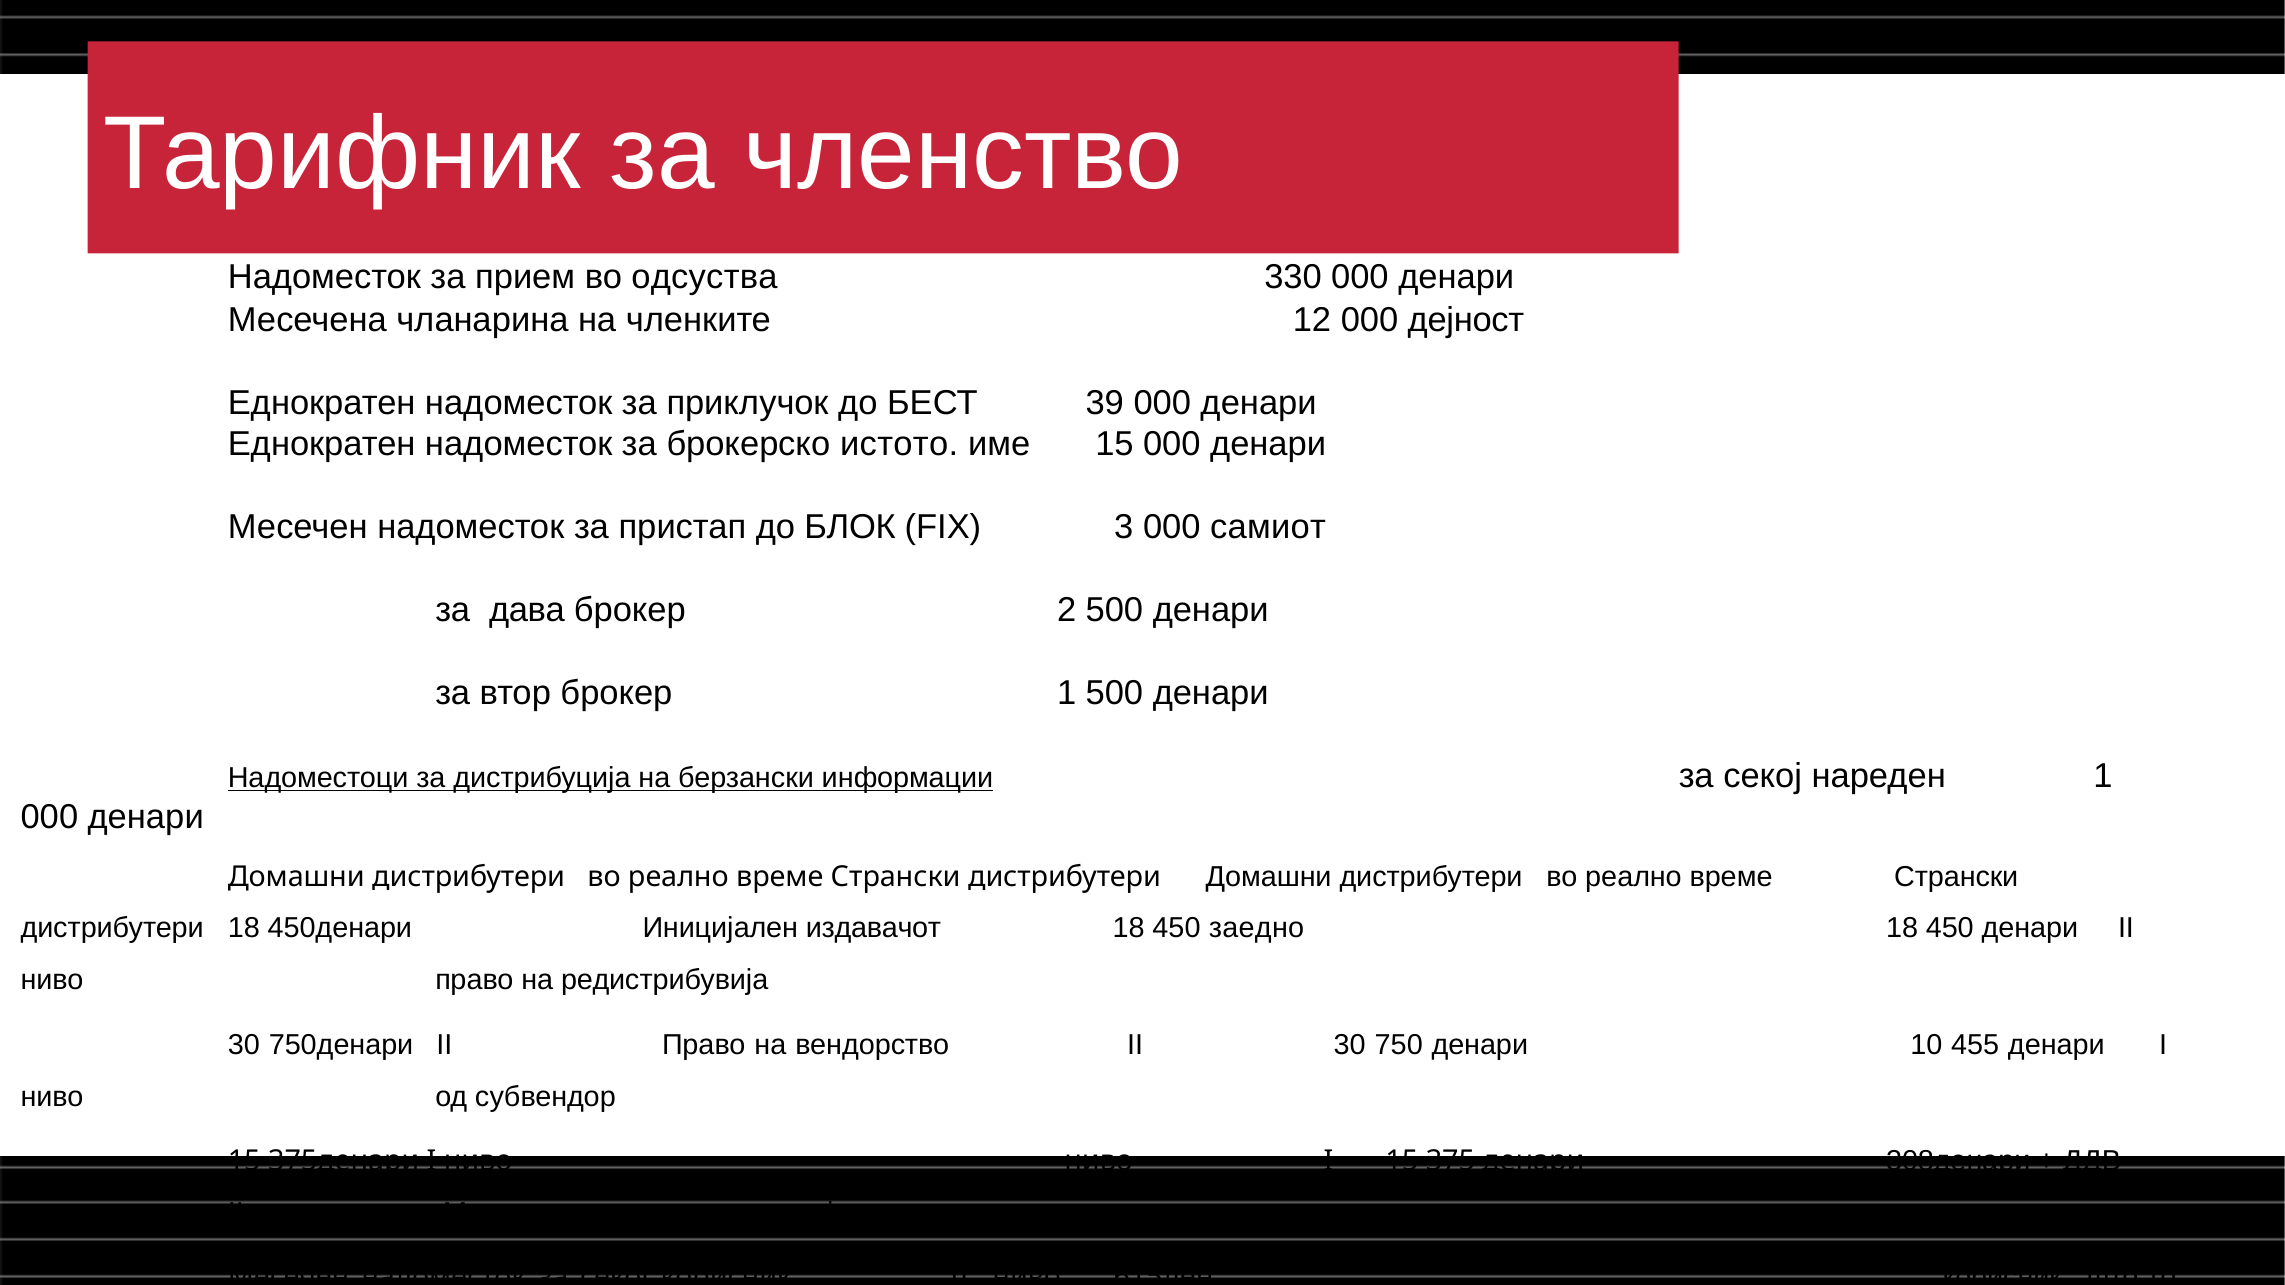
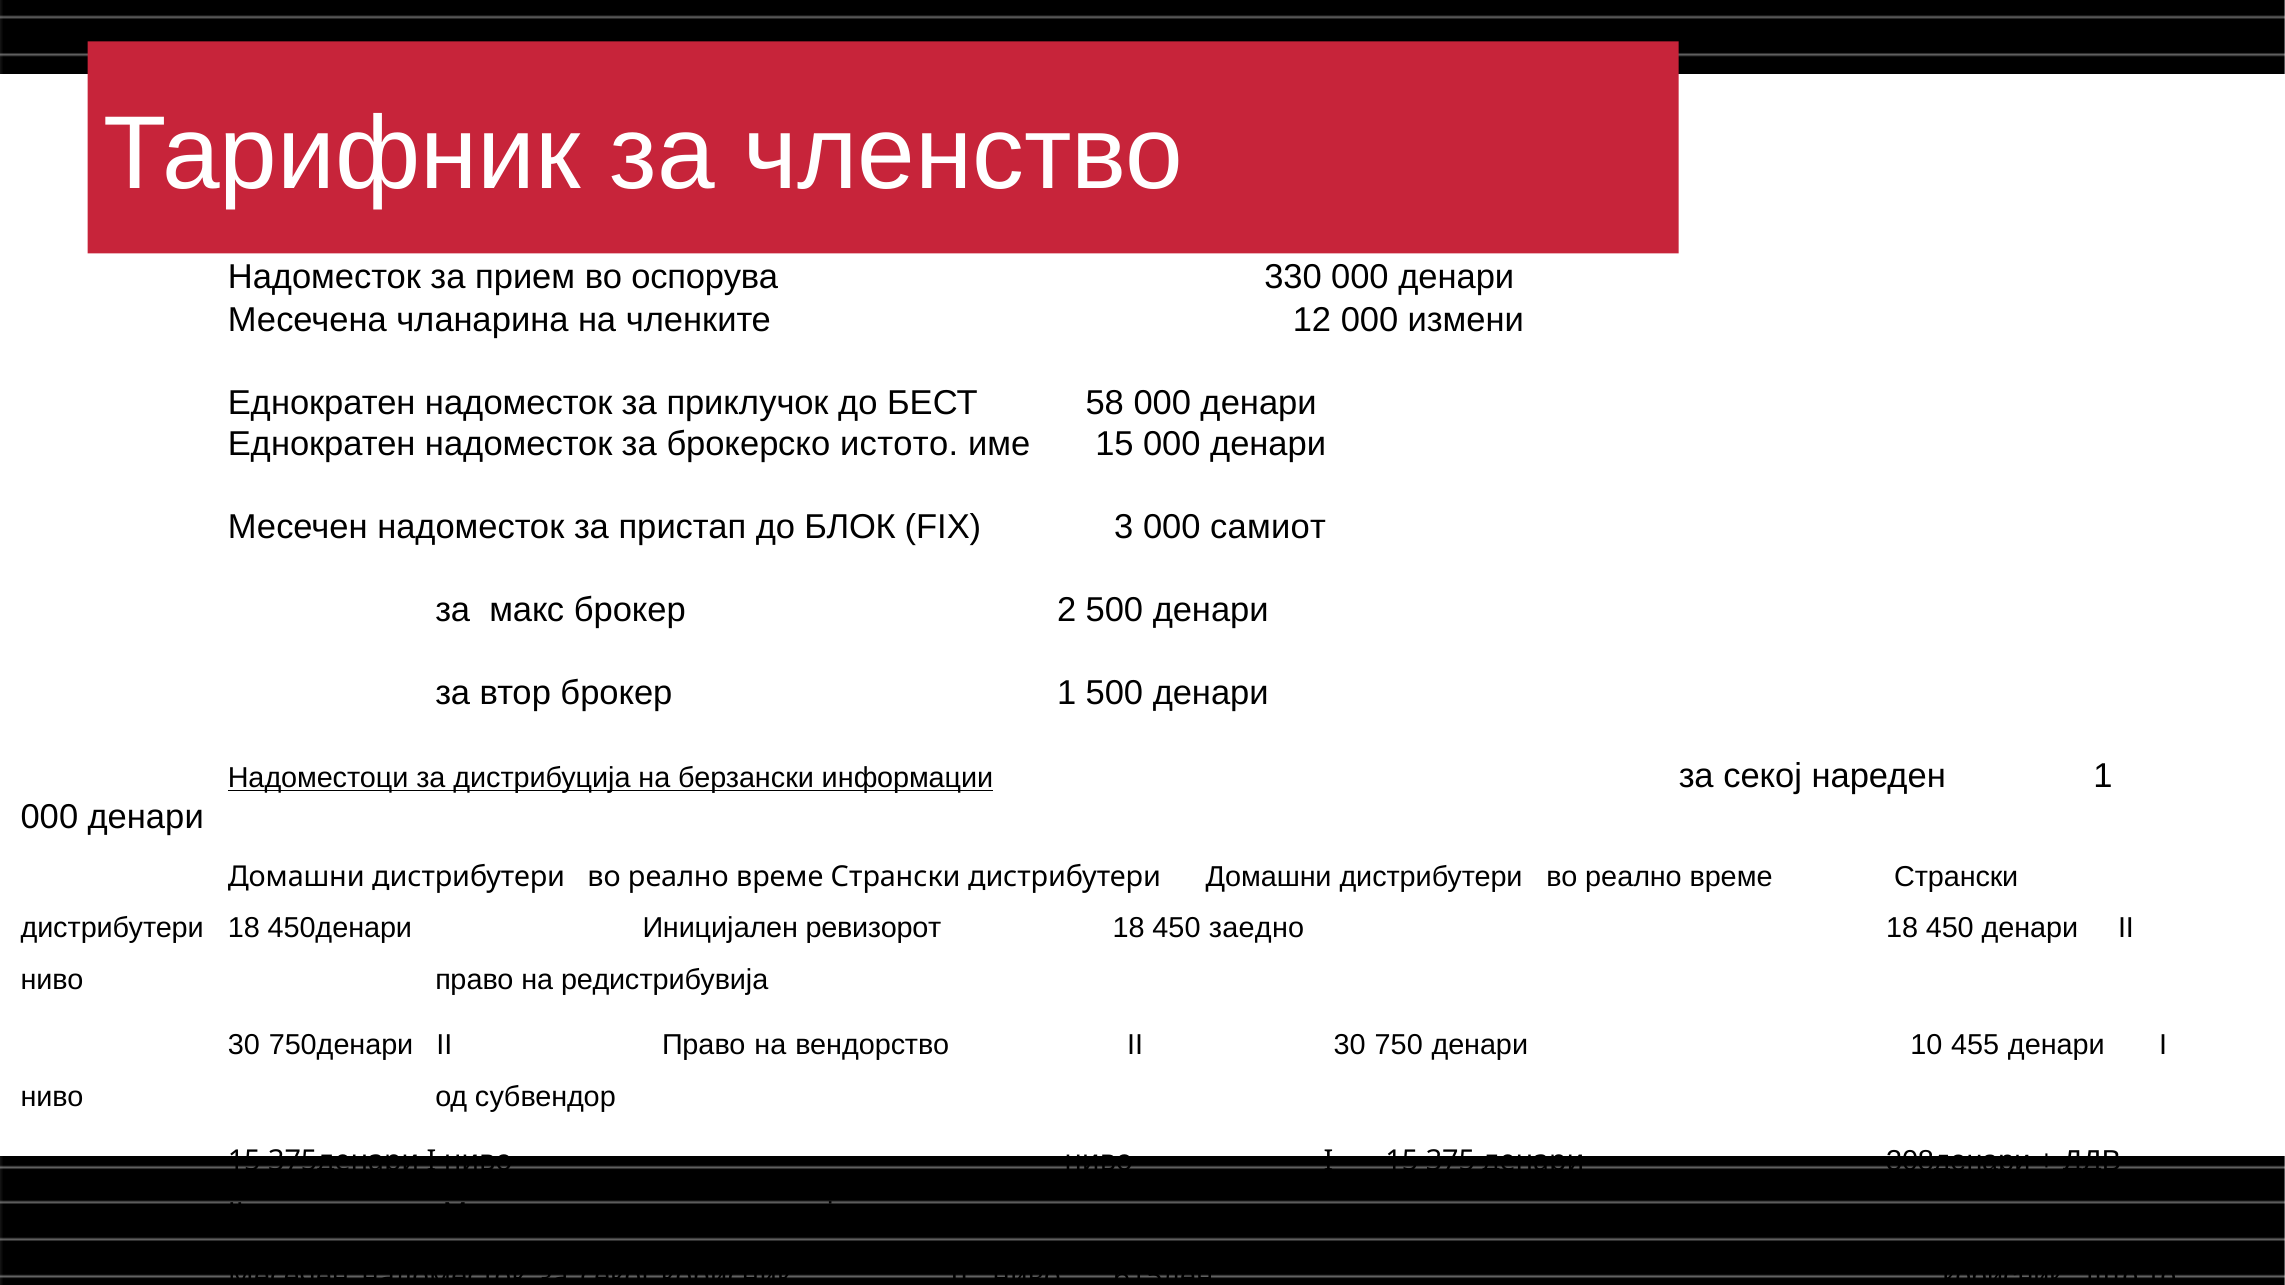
одсуства: одсуства -> оспорува
дејност: дејност -> измени
39: 39 -> 58
дава: дава -> макс
издавачот: издавачот -> ревизорот
